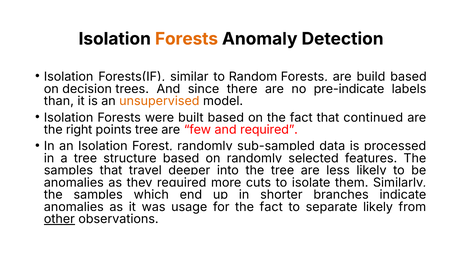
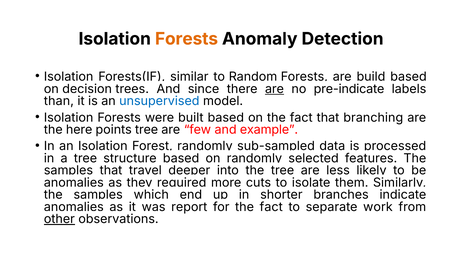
are at (274, 89) underline: none -> present
unsupervised colour: orange -> blue
continued: continued -> branching
right: right -> here
and required: required -> example
usage: usage -> report
separate likely: likely -> work
